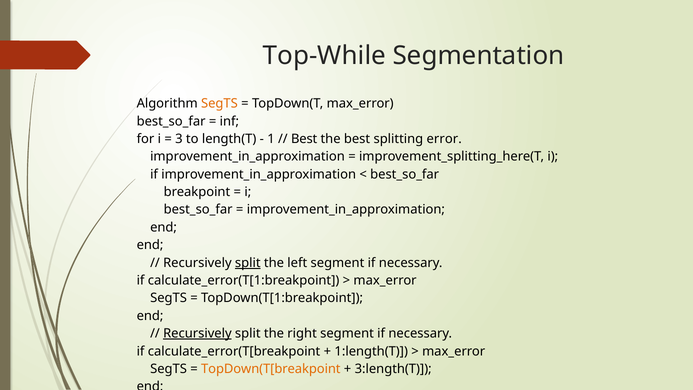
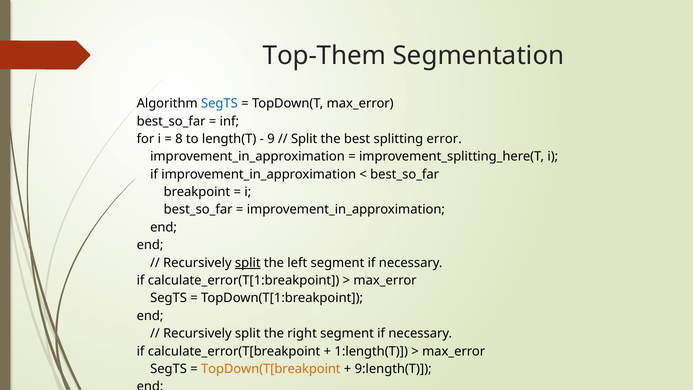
Top-While: Top-While -> Top-Them
SegTS at (219, 104) colour: orange -> blue
3: 3 -> 8
1: 1 -> 9
Best at (304, 139): Best -> Split
Recursively at (197, 333) underline: present -> none
3:length(T: 3:length(T -> 9:length(T
